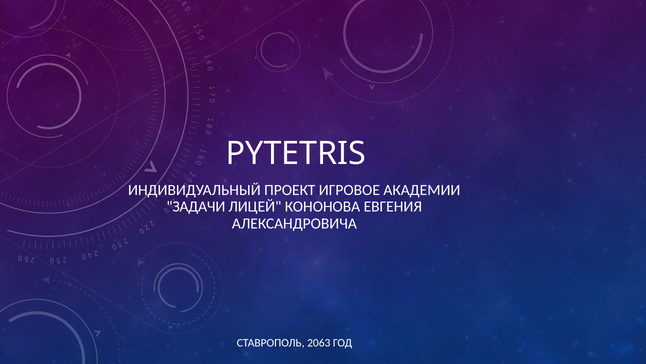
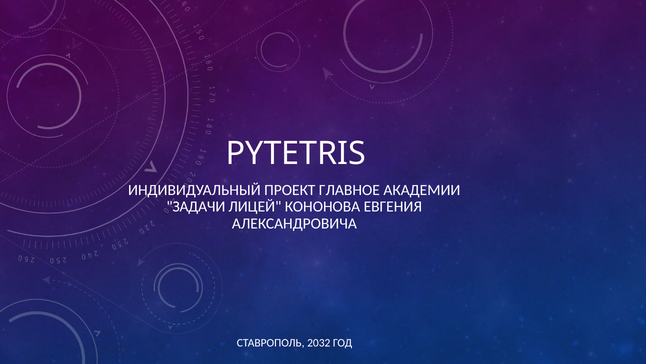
ИГРОВОЕ: ИГРОВОЕ -> ГЛАВНОЕ
2063: 2063 -> 2032
